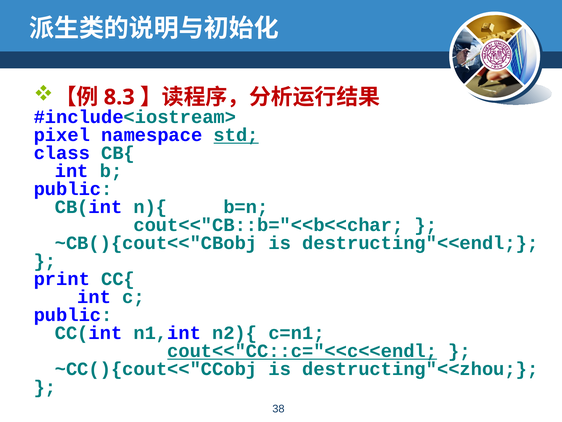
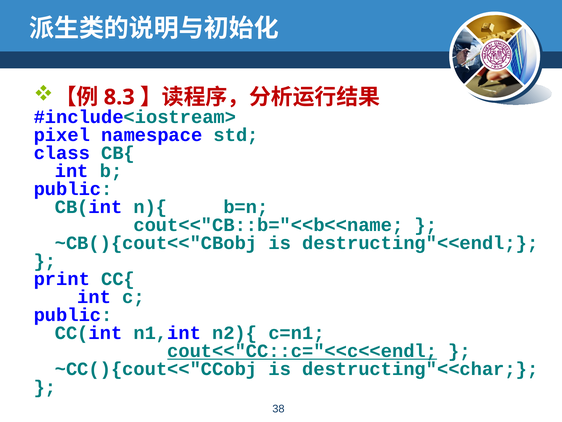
std underline: present -> none
cout<<"CB::b="<<b<<char: cout<<"CB::b="<<b<<char -> cout<<"CB::b="<<b<<name
destructing"<<zhou: destructing"<<zhou -> destructing"<<char
